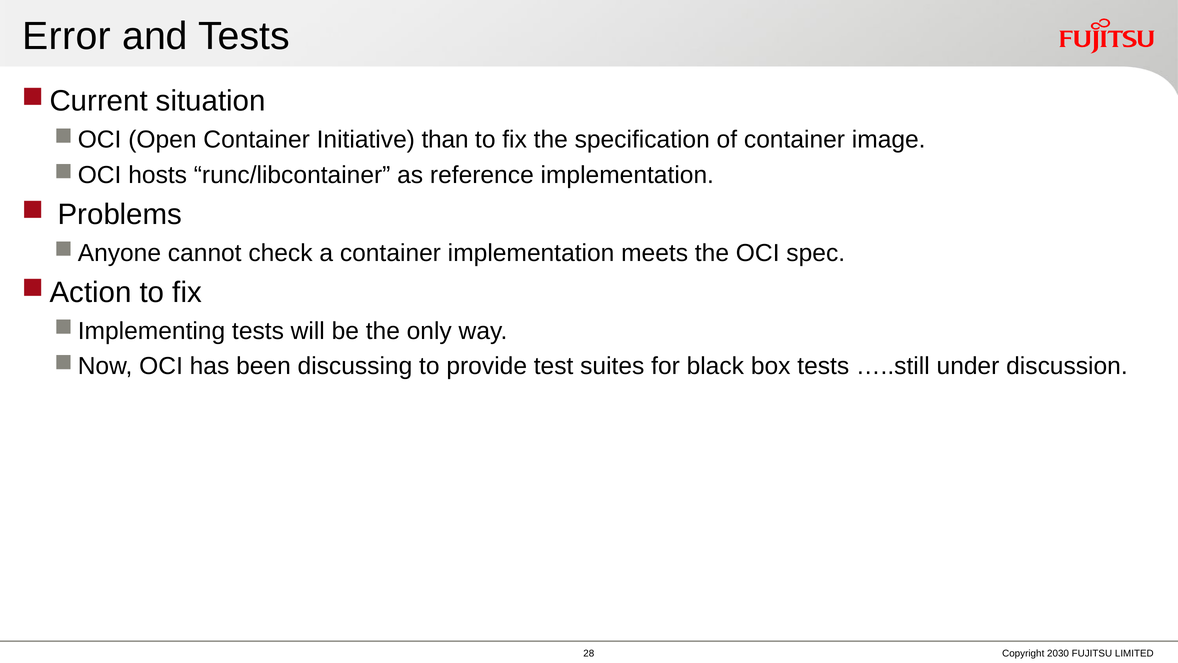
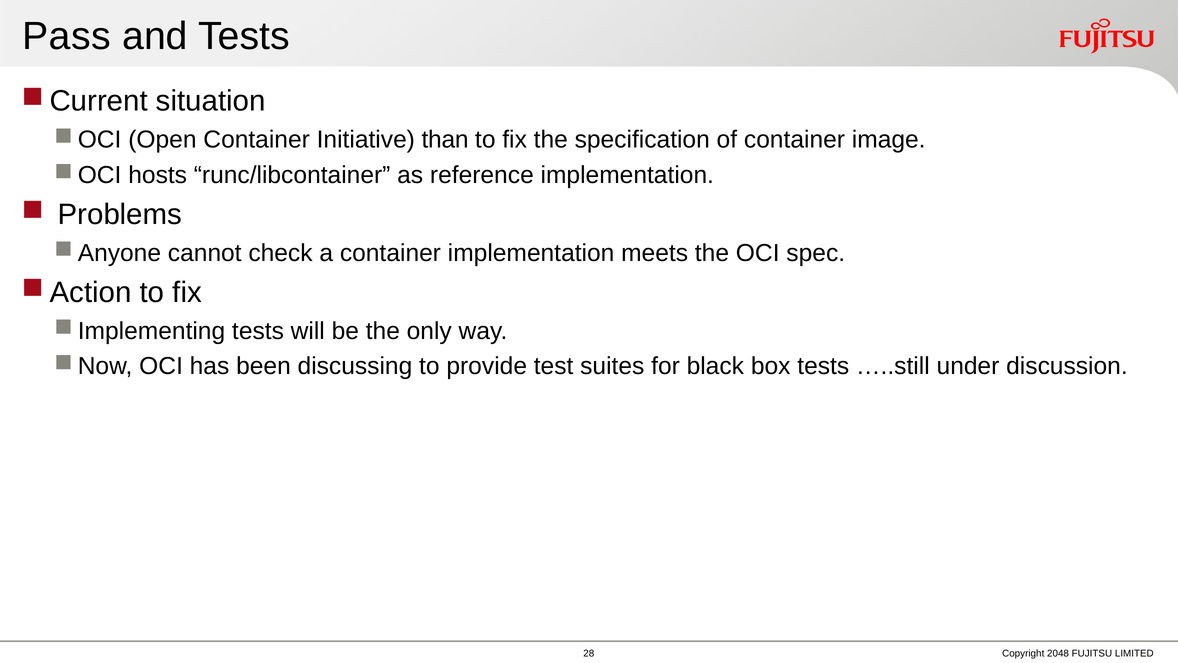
Error: Error -> Pass
2030: 2030 -> 2048
